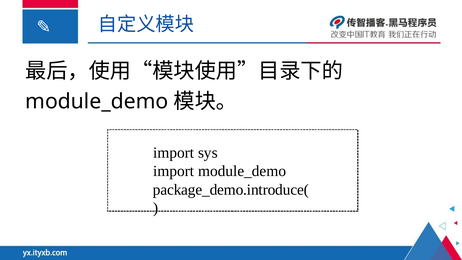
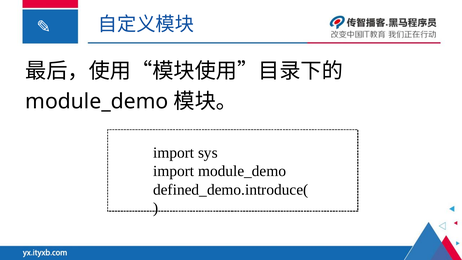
package_demo.introduce(: package_demo.introduce( -> defined_demo.introduce(
